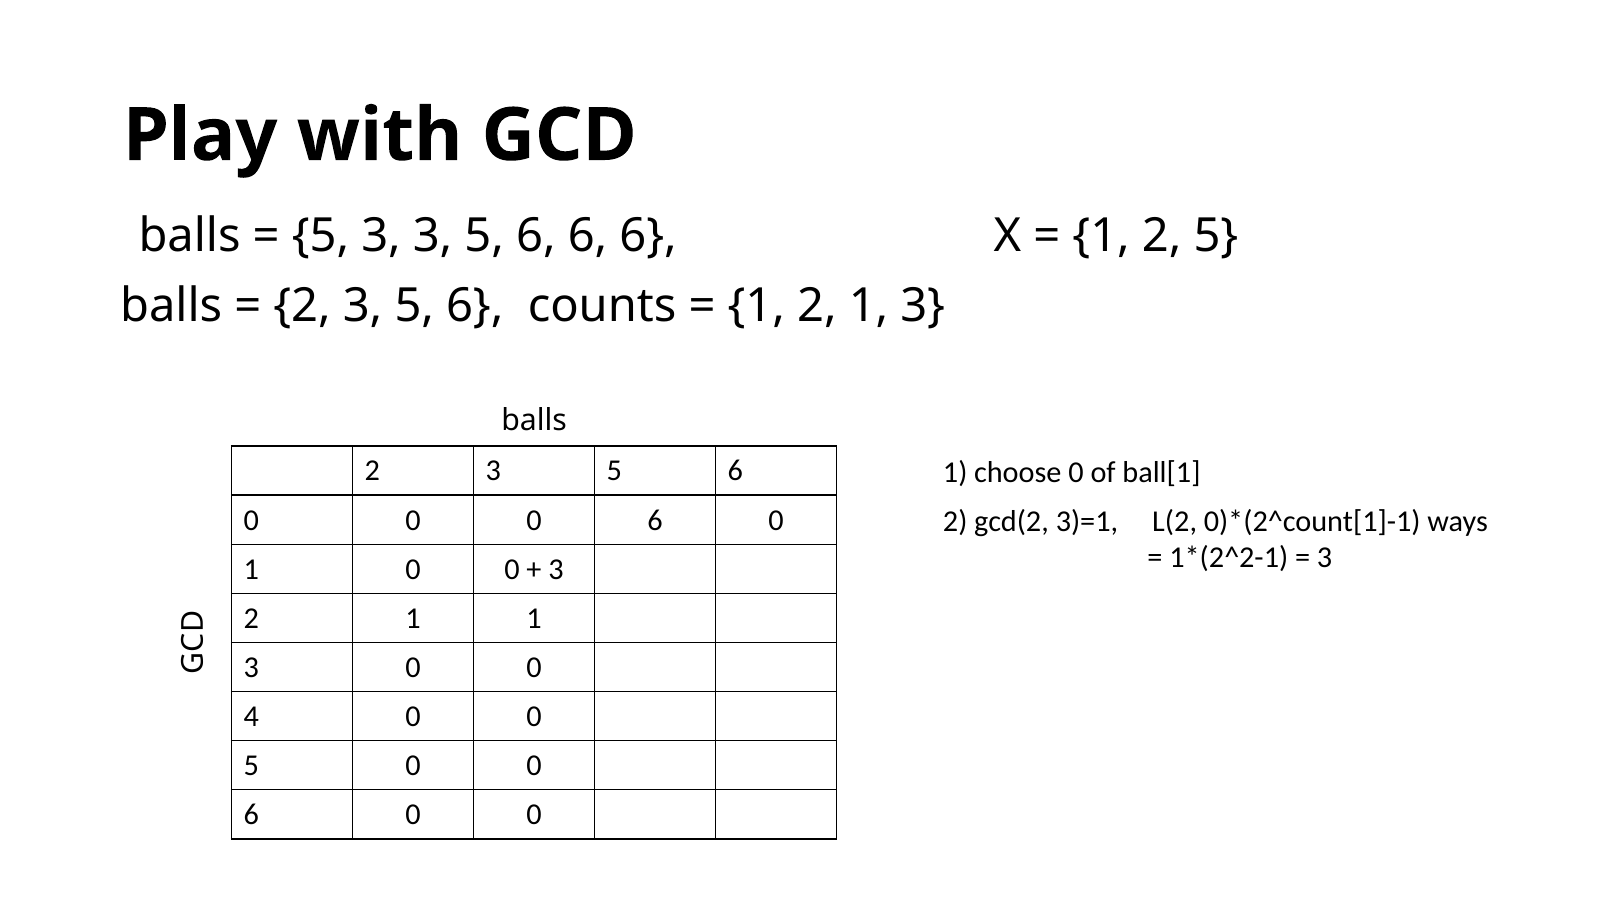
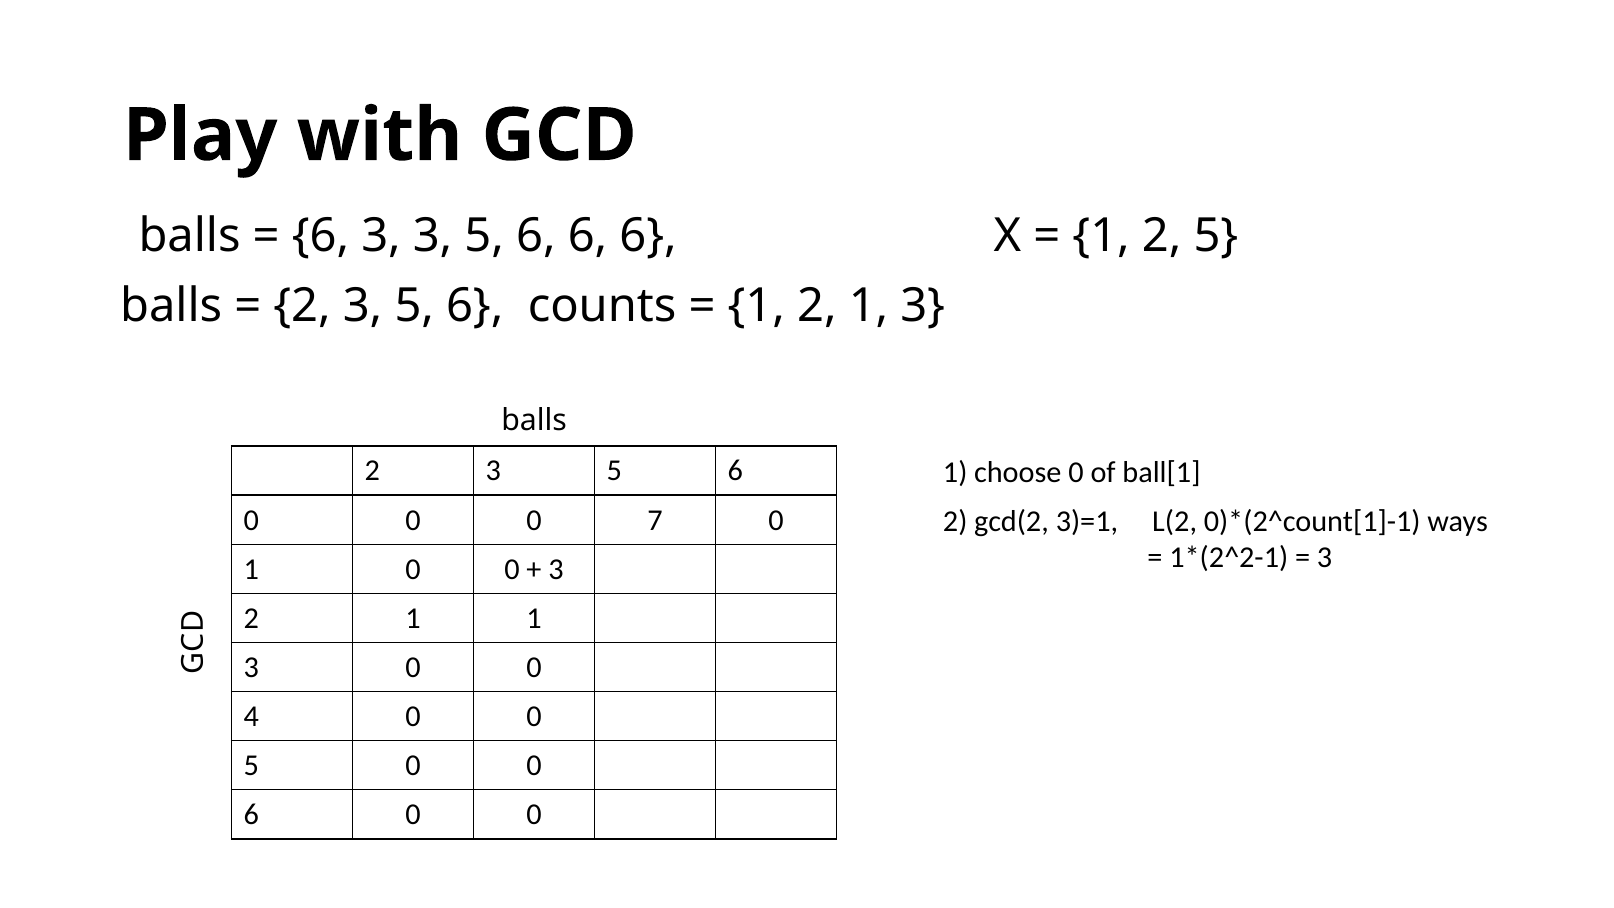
5 at (320, 236): 5 -> 6
0 0 0 6: 6 -> 7
